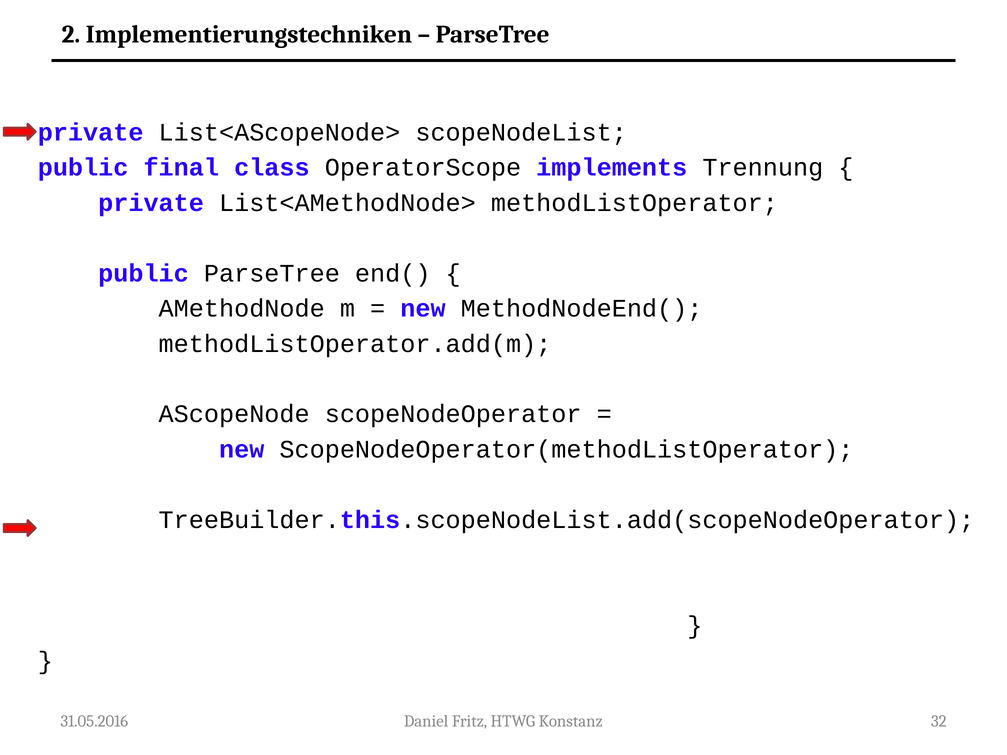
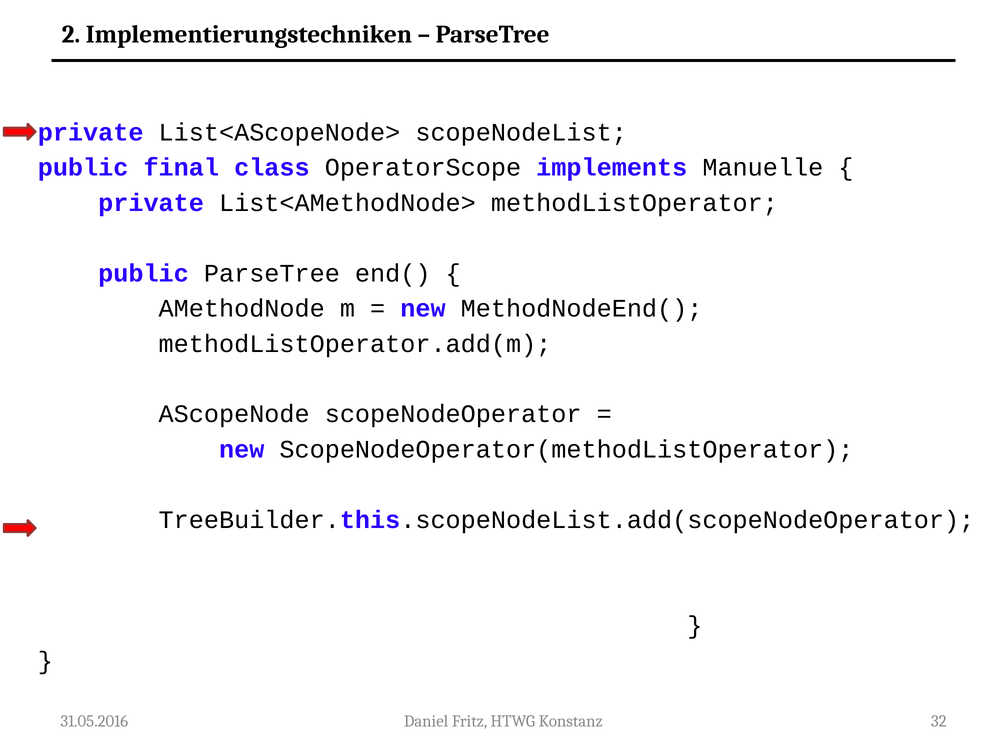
Trennung: Trennung -> Manuelle
